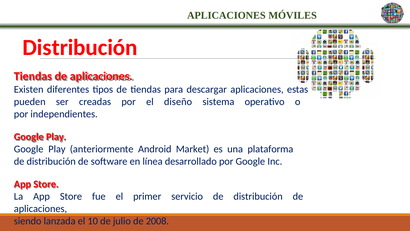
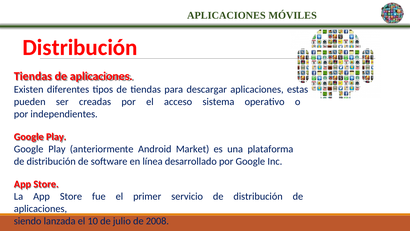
diseño: diseño -> acceso
